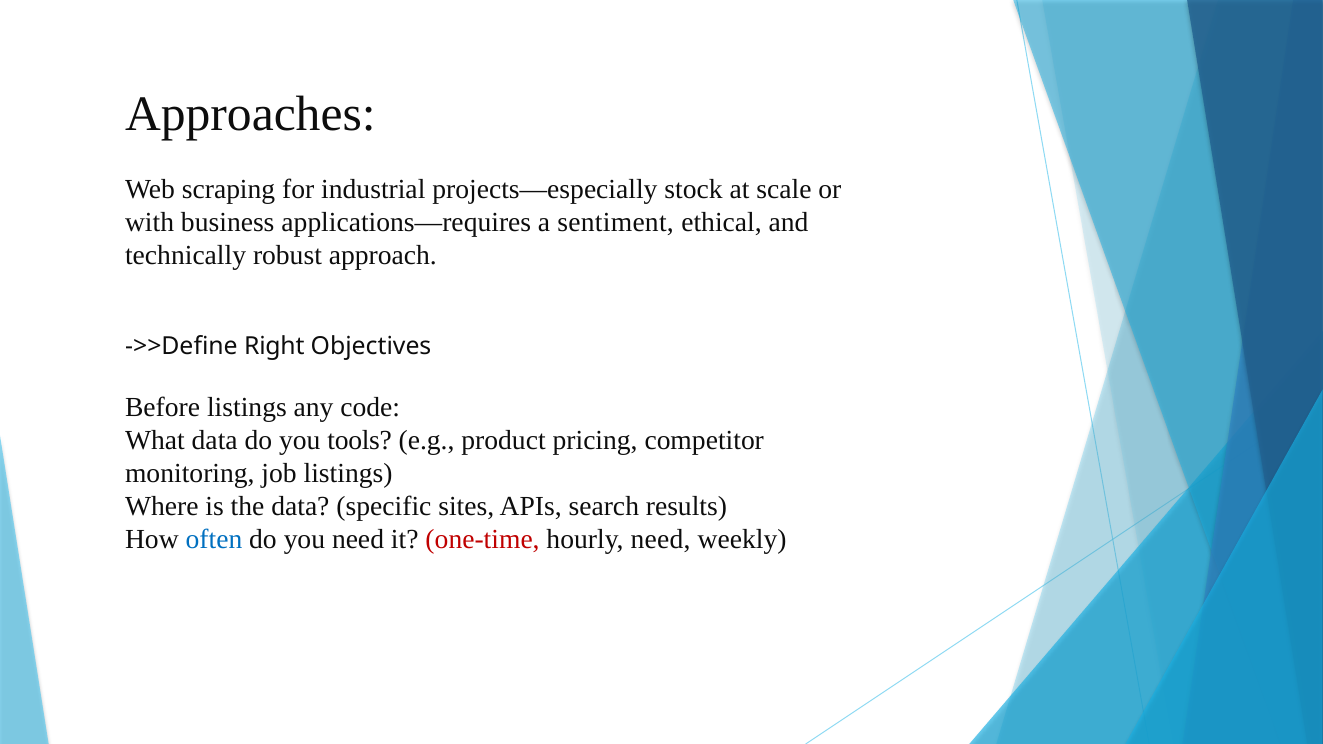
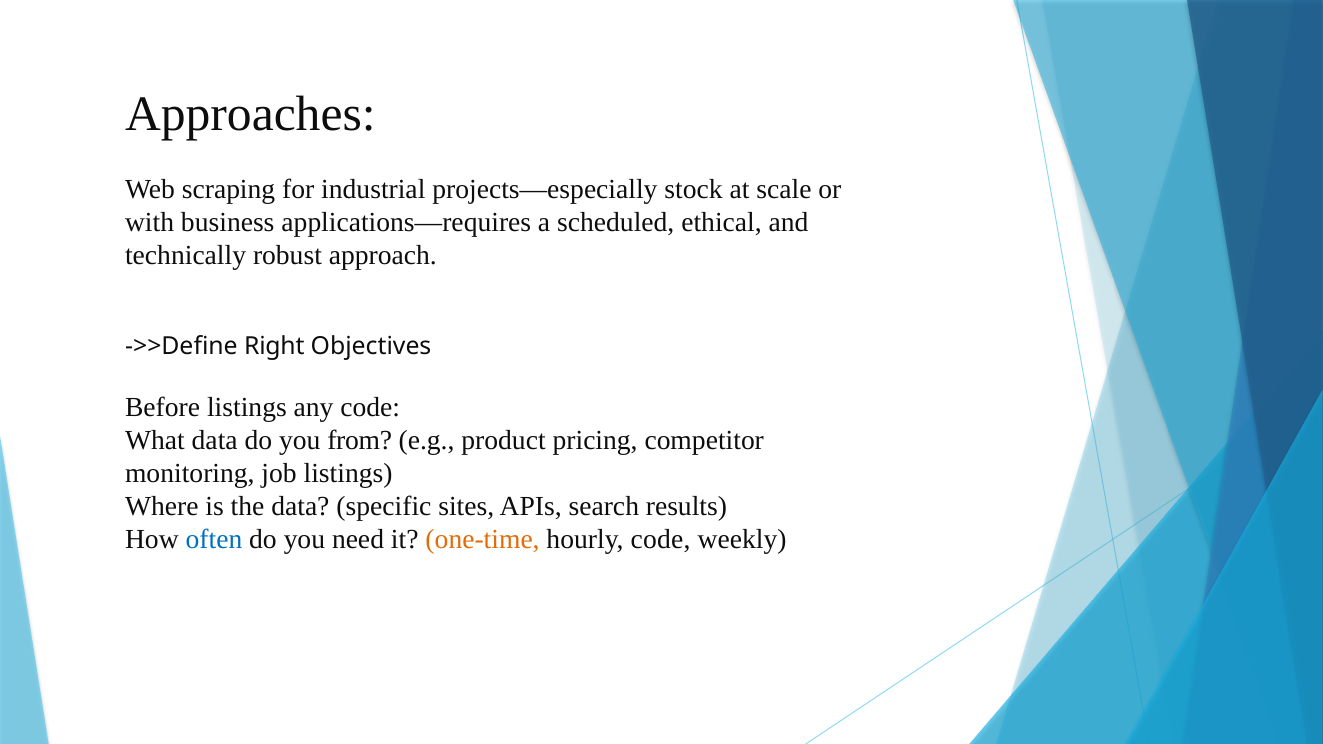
sentiment: sentiment -> scheduled
tools: tools -> from
one-time colour: red -> orange
hourly need: need -> code
